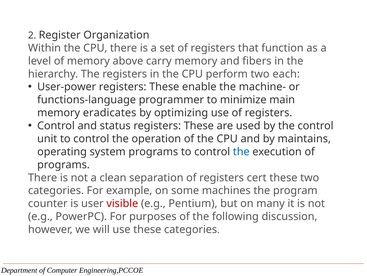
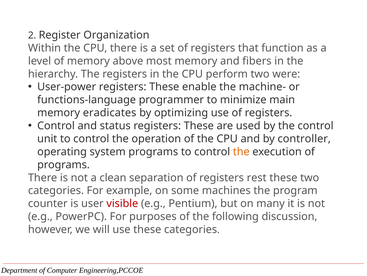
carry: carry -> most
each: each -> were
maintains: maintains -> controller
the at (241, 152) colour: blue -> orange
cert: cert -> rest
